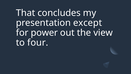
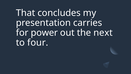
except: except -> carries
view: view -> next
